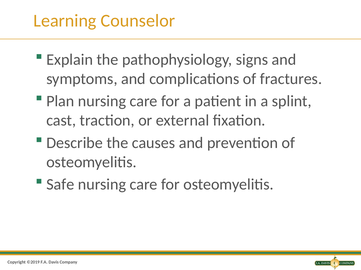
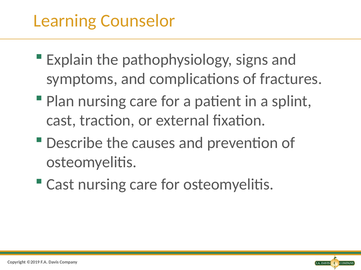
Safe at (60, 185): Safe -> Cast
